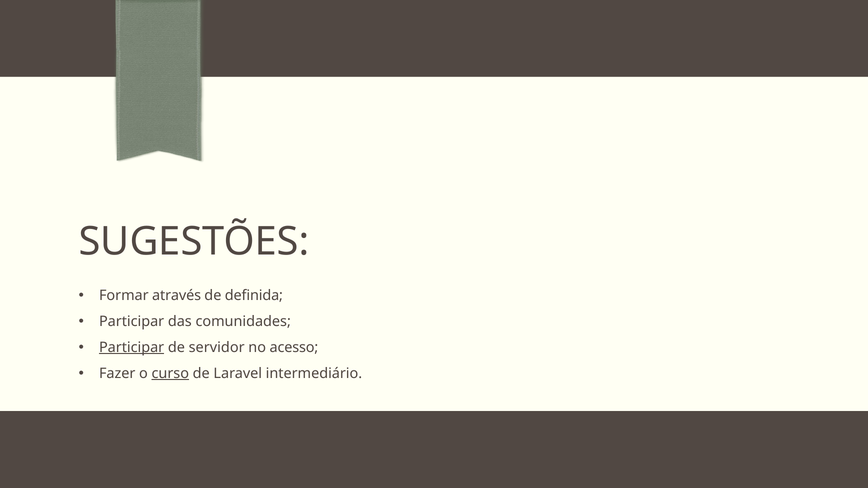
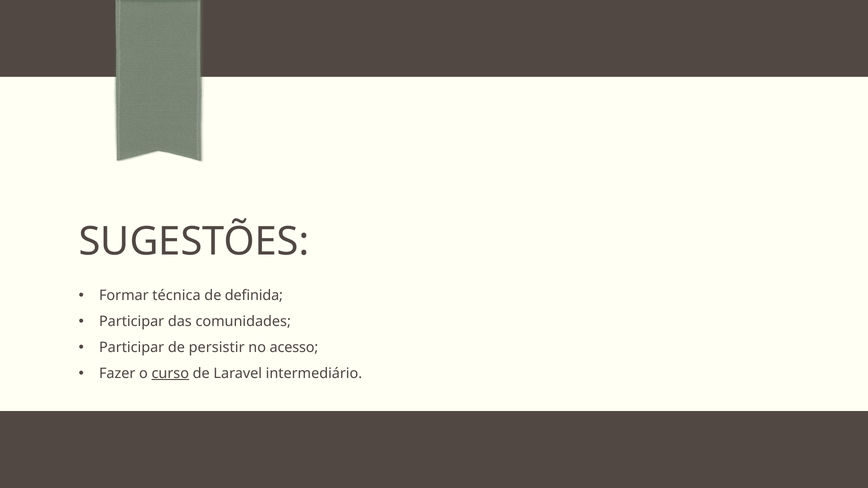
através: através -> técnica
Participar at (132, 348) underline: present -> none
servidor: servidor -> persistir
